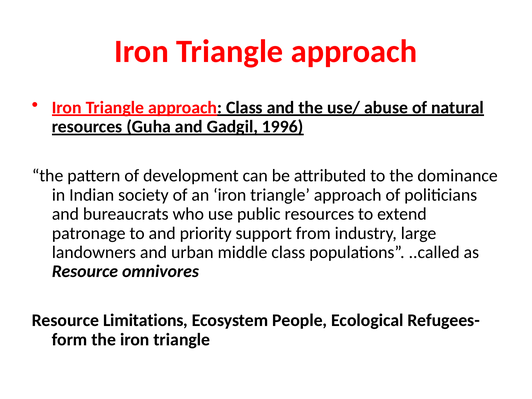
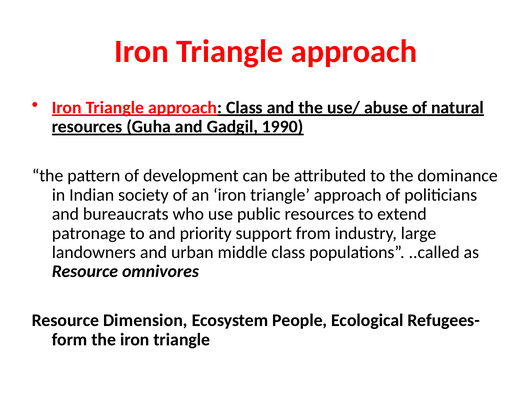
1996: 1996 -> 1990
Limitations: Limitations -> Dimension
